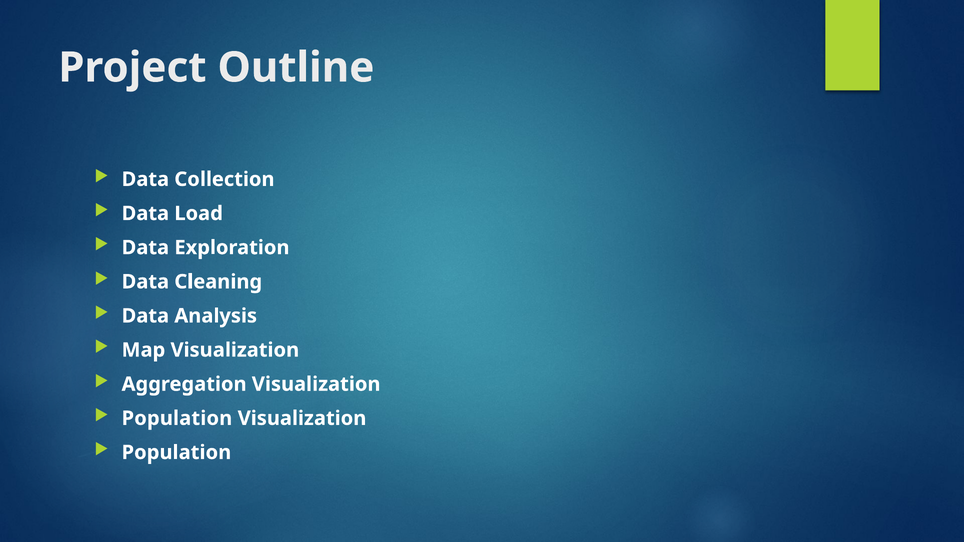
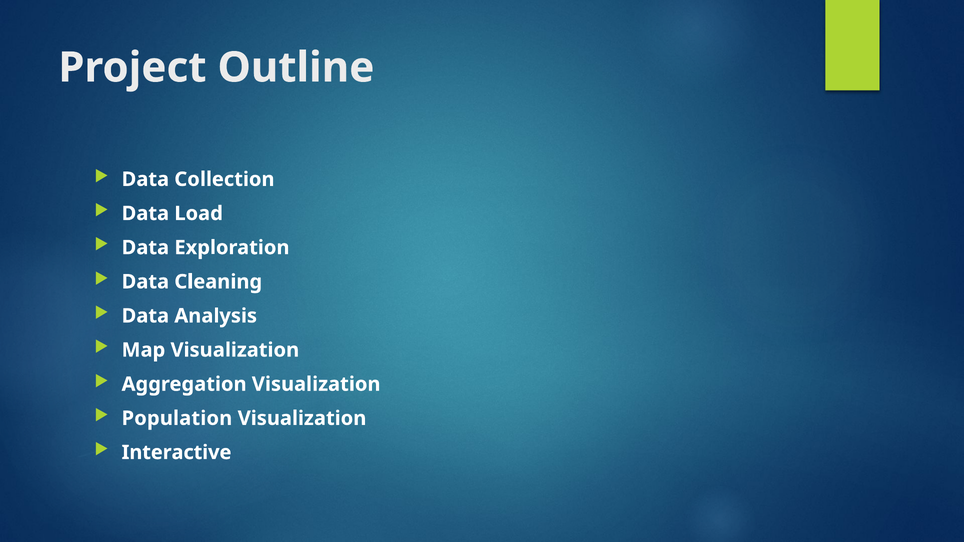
Population at (176, 453): Population -> Interactive
